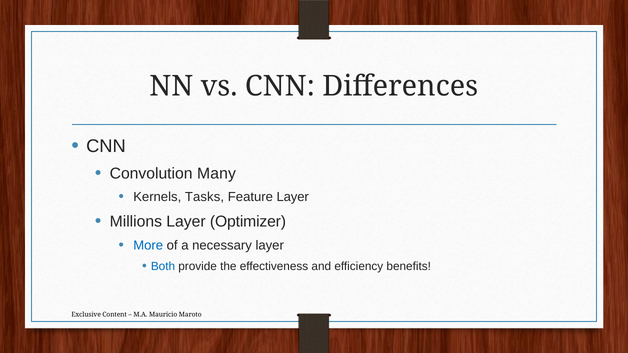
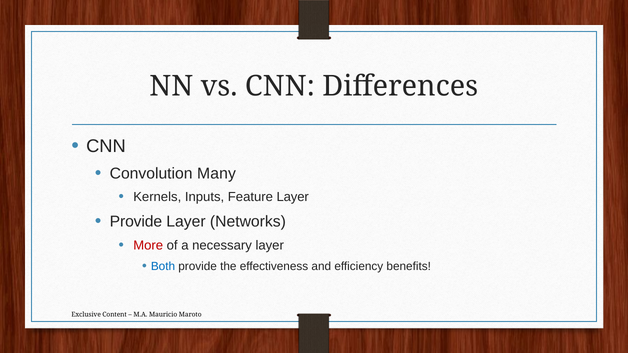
Tasks: Tasks -> Inputs
Millions at (136, 222): Millions -> Provide
Optimizer: Optimizer -> Networks
More colour: blue -> red
